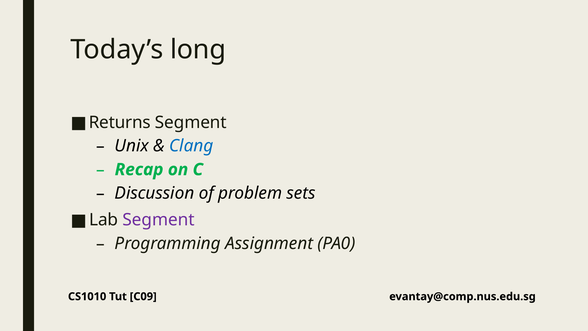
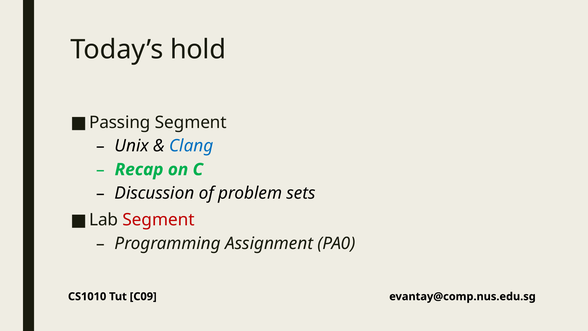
long: long -> hold
Returns: Returns -> Passing
Segment at (159, 220) colour: purple -> red
